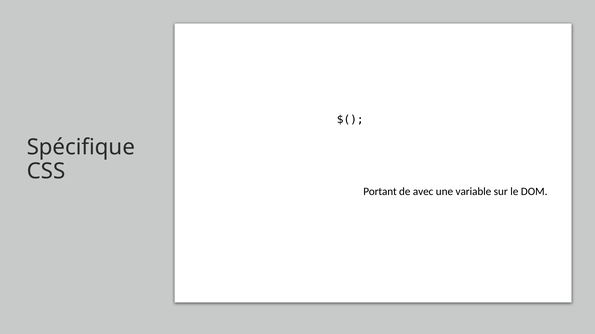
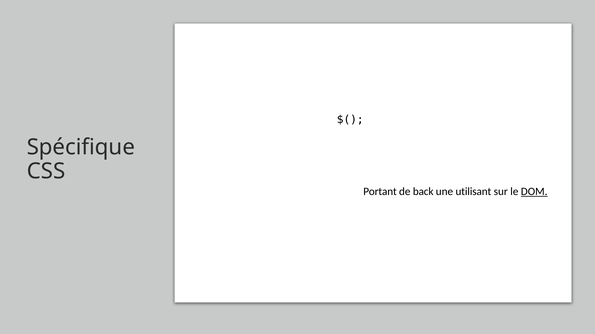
avec: avec -> back
variable: variable -> utilisant
DOM underline: none -> present
